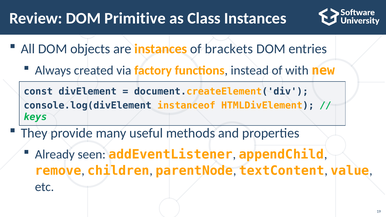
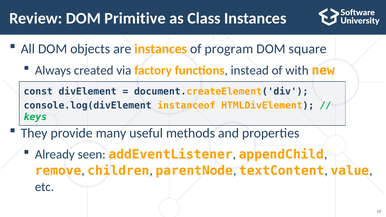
brackets: brackets -> program
entries: entries -> square
